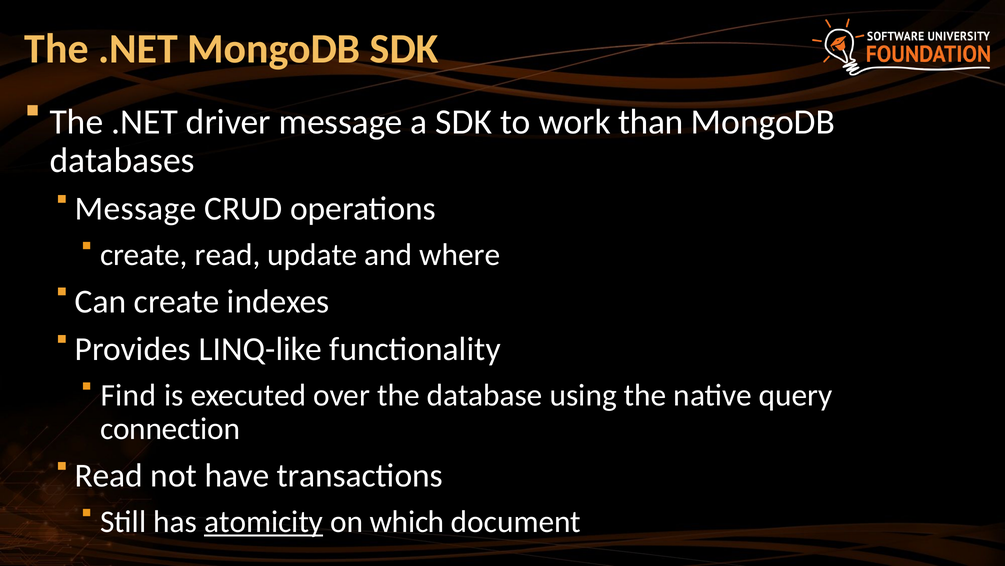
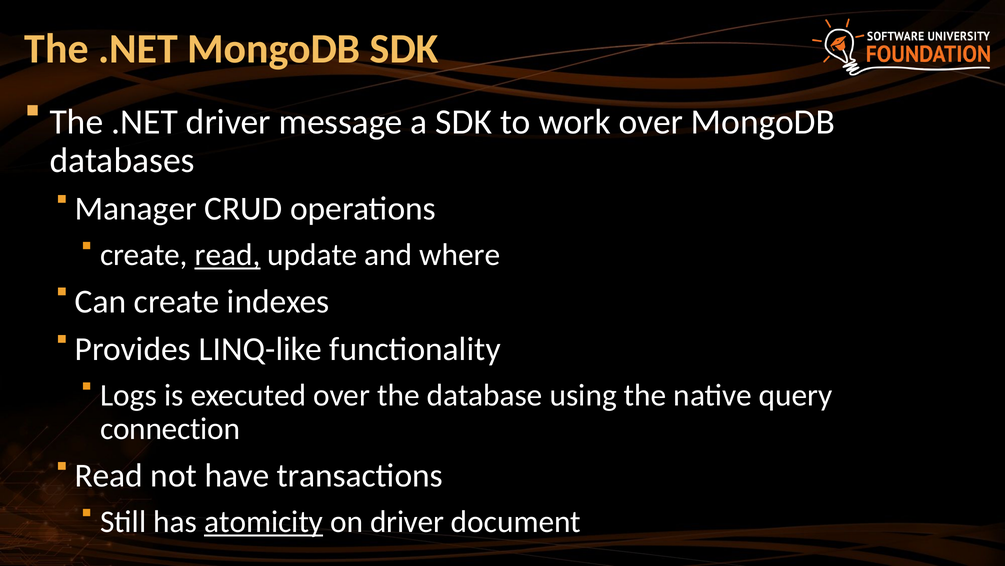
work than: than -> over
Message at (136, 209): Message -> Manager
read at (228, 255) underline: none -> present
Find: Find -> Logs
on which: which -> driver
